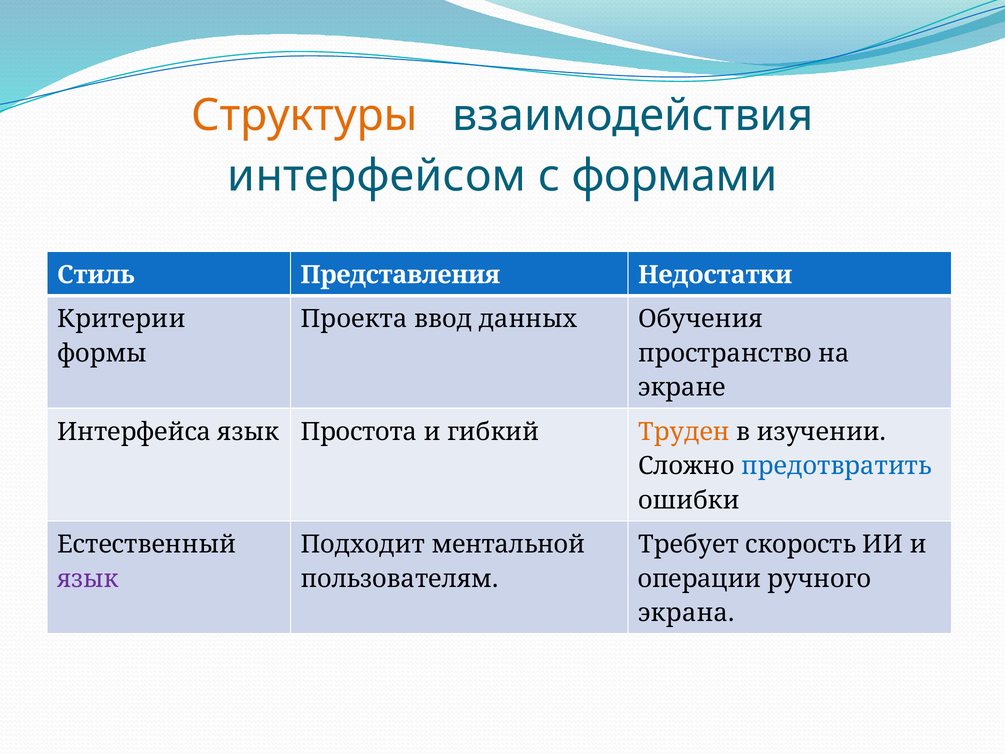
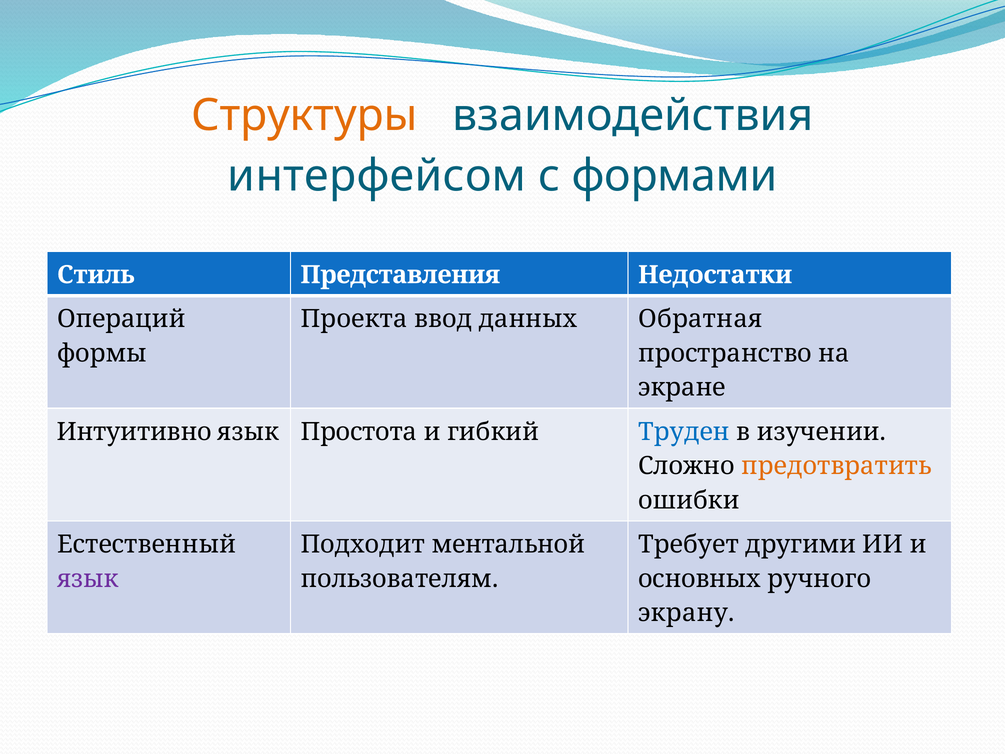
Критерии: Критерии -> Операций
Обучения: Обучения -> Обратная
Интерфейса: Интерфейса -> Интуитивно
Труден colour: orange -> blue
предотвратить colour: blue -> orange
скорость: скорость -> другими
операции: операции -> основных
экрана: экрана -> экрану
